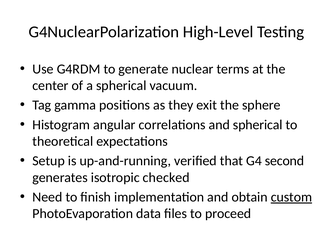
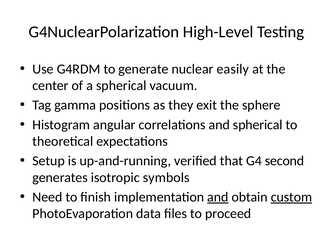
terms: terms -> easily
checked: checked -> symbols
and at (218, 198) underline: none -> present
